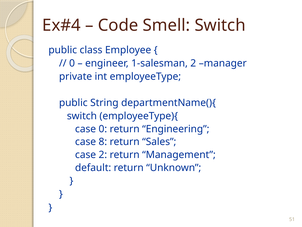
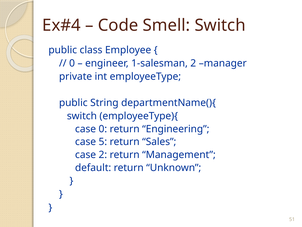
8: 8 -> 5
